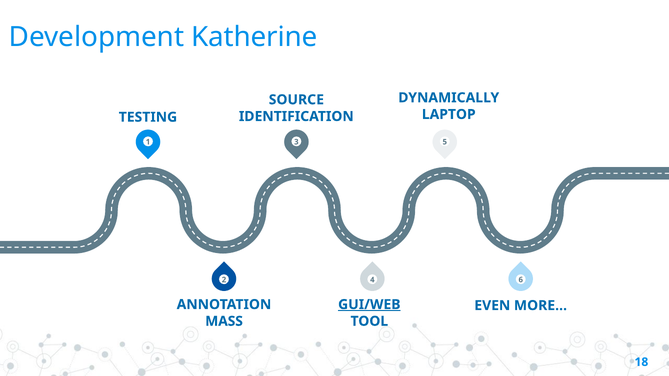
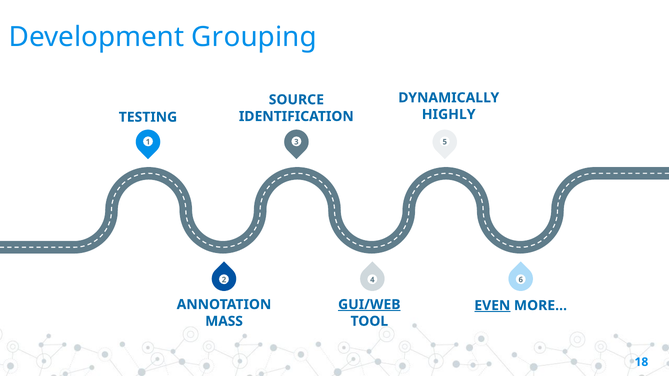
Katherine: Katherine -> Grouping
LAPTOP: LAPTOP -> HIGHLY
EVEN underline: none -> present
